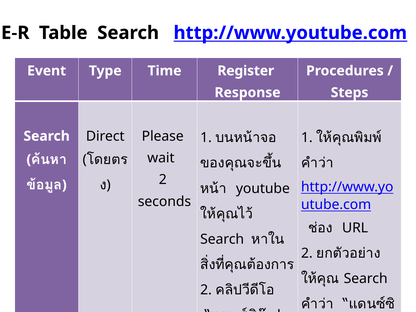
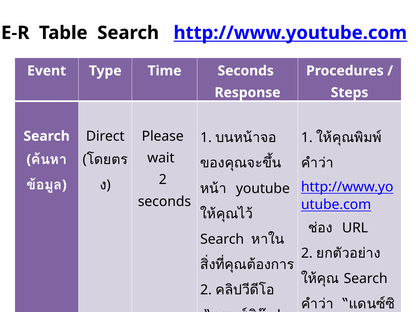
Time Register: Register -> Seconds
